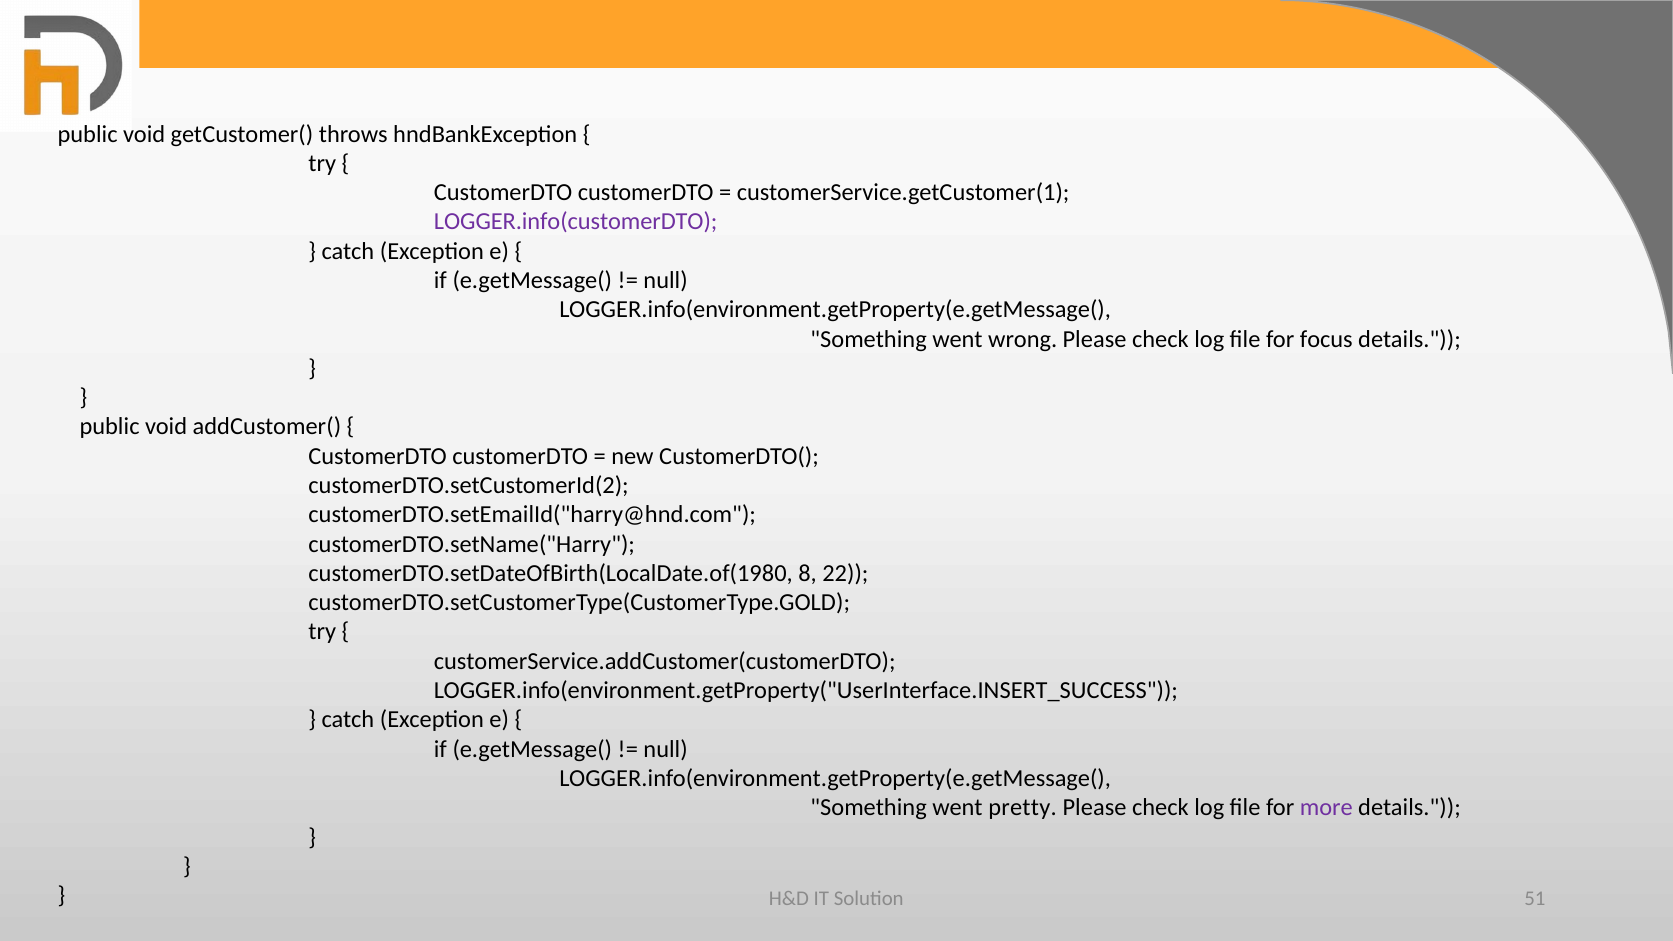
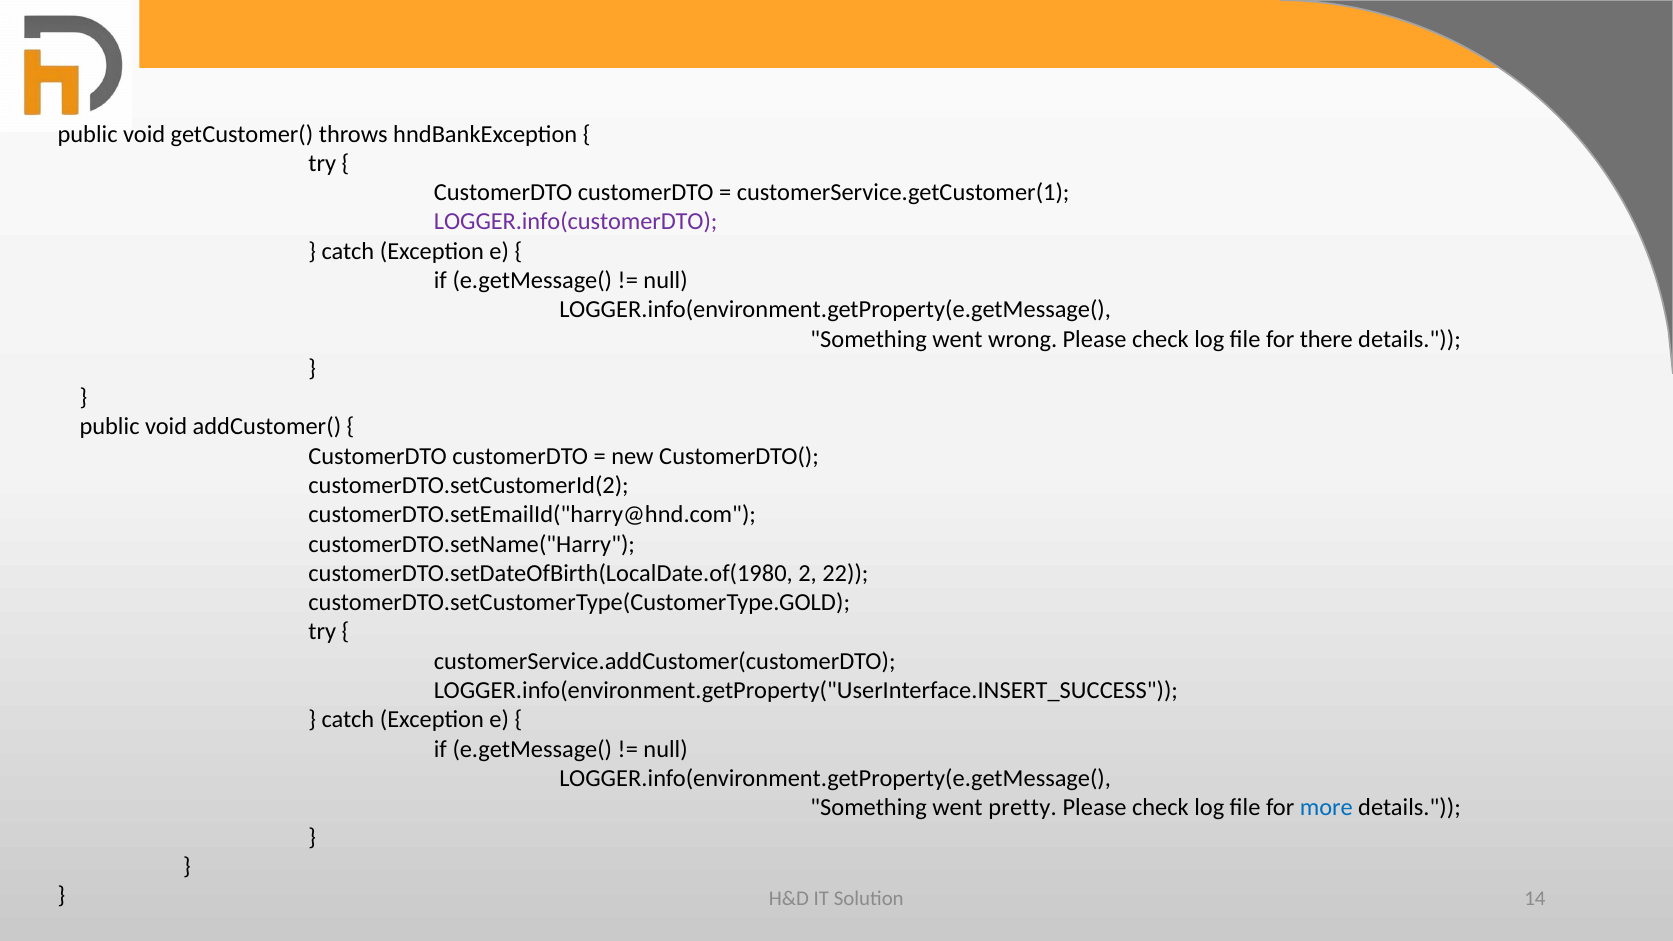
focus: focus -> there
8: 8 -> 2
more colour: purple -> blue
51: 51 -> 14
